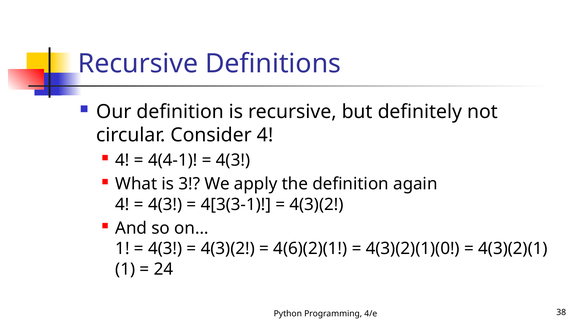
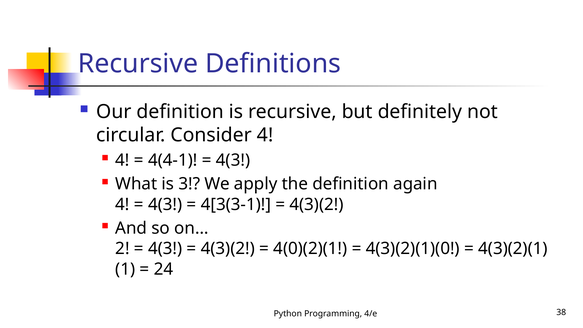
1 at (122, 249): 1 -> 2
4(6)(2)(1: 4(6)(2)(1 -> 4(0)(2)(1
